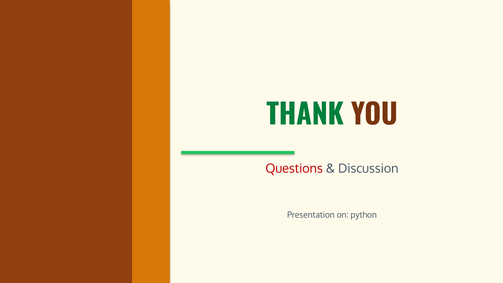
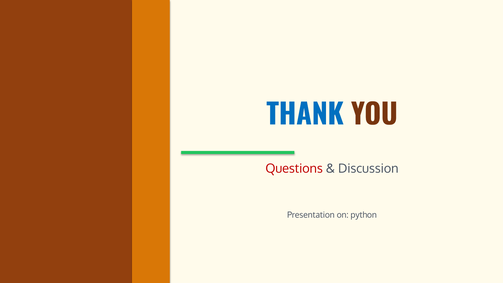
THANK colour: green -> blue
